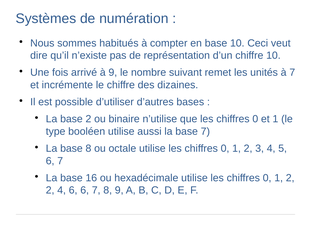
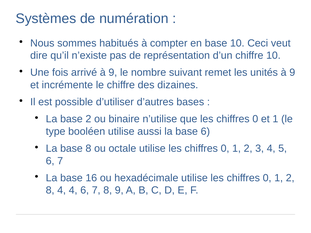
unités à 7: 7 -> 9
base 7: 7 -> 6
2 at (50, 190): 2 -> 8
4 6: 6 -> 4
